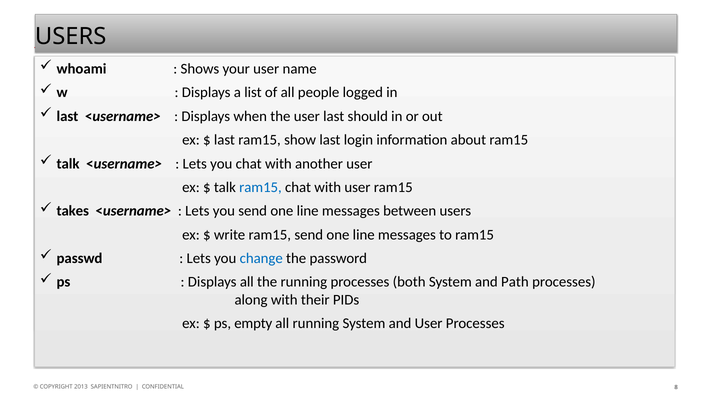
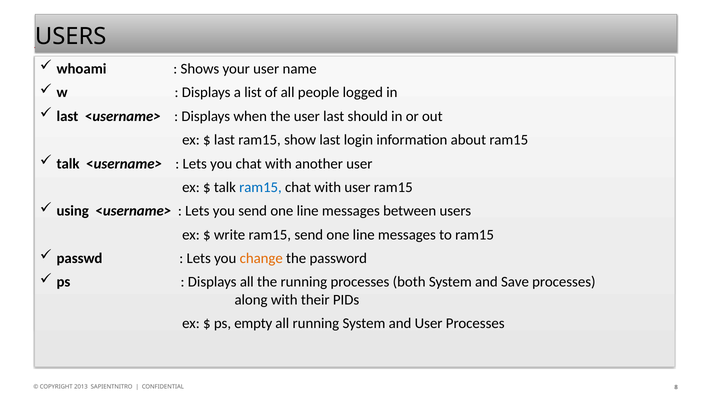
takes: takes -> using
change colour: blue -> orange
Path: Path -> Save
